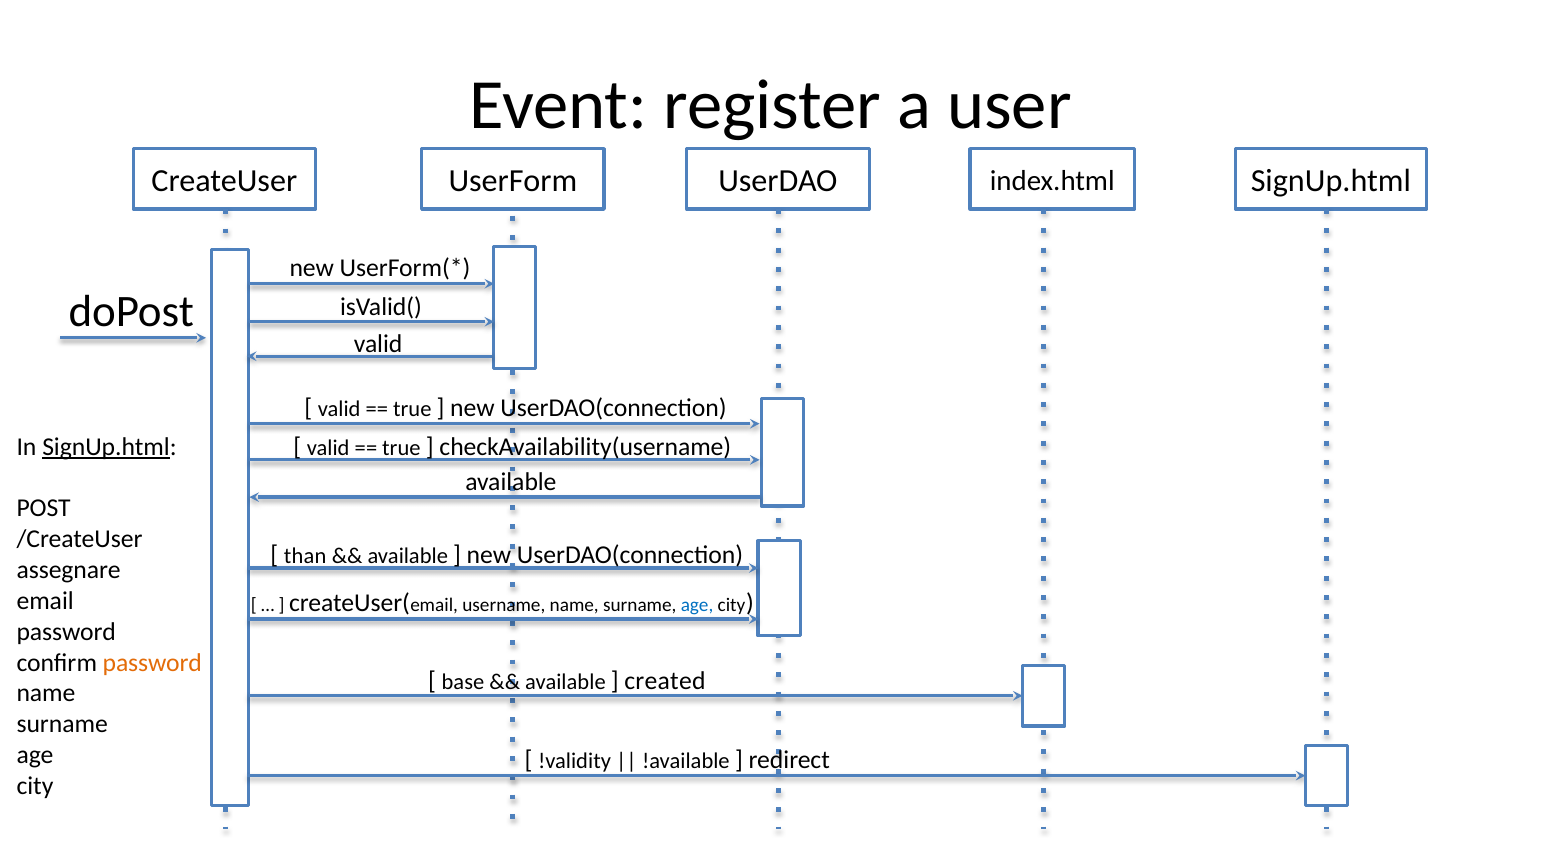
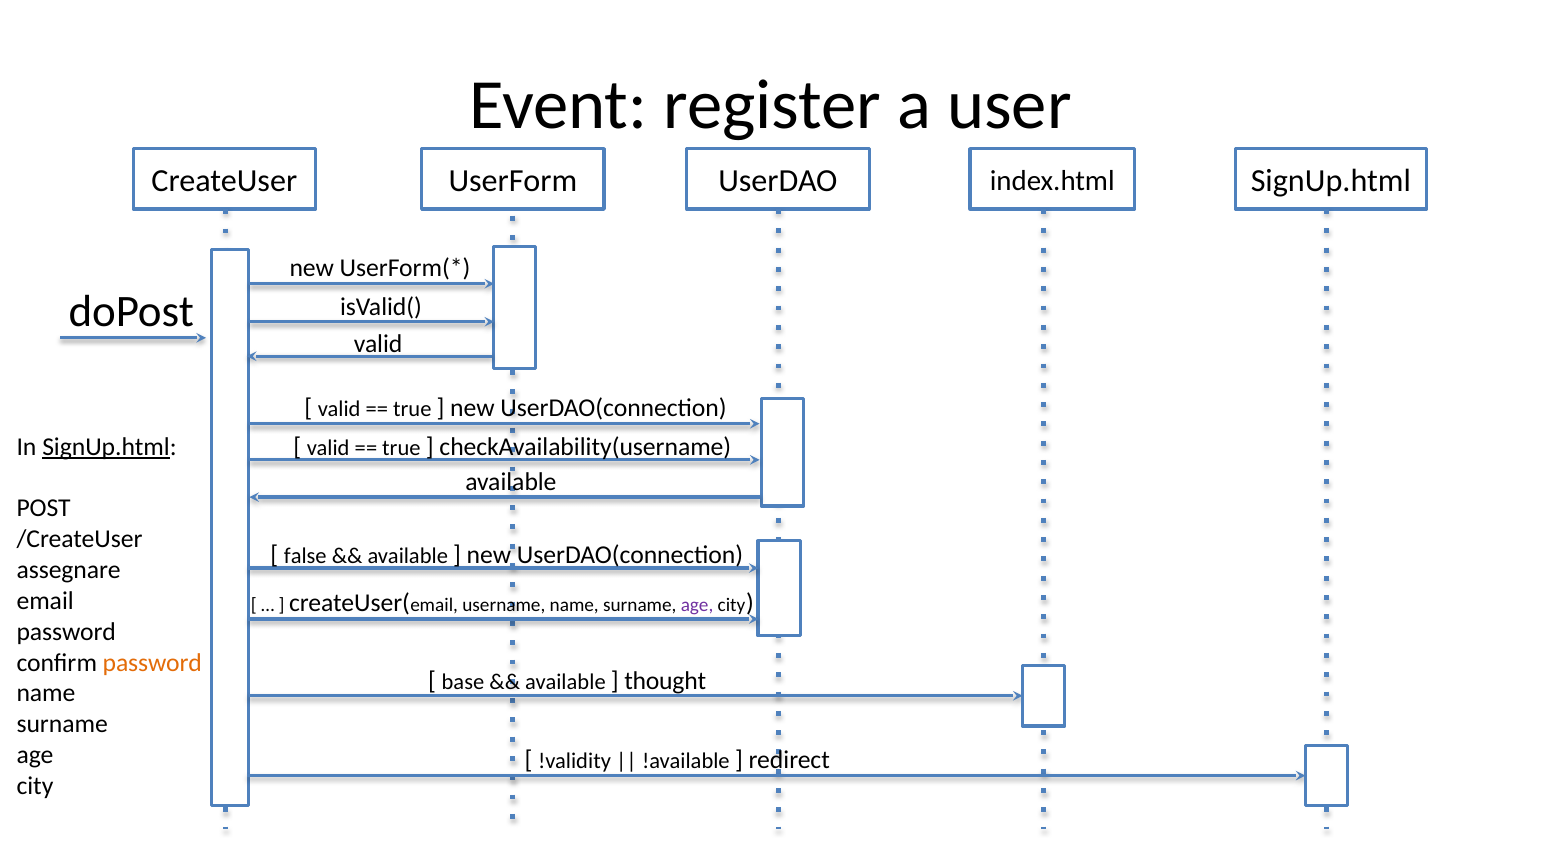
than: than -> false
age at (697, 605) colour: blue -> purple
created: created -> thought
